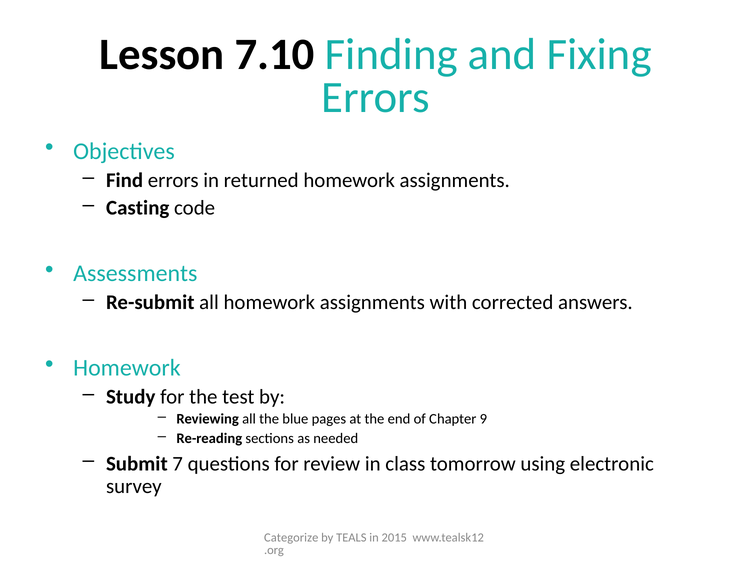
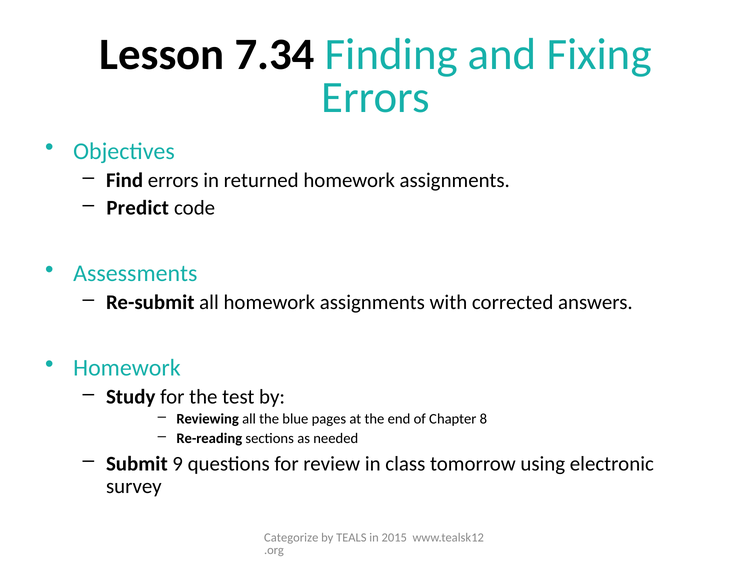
7.10: 7.10 -> 7.34
Casting: Casting -> Predict
9: 9 -> 8
7: 7 -> 9
